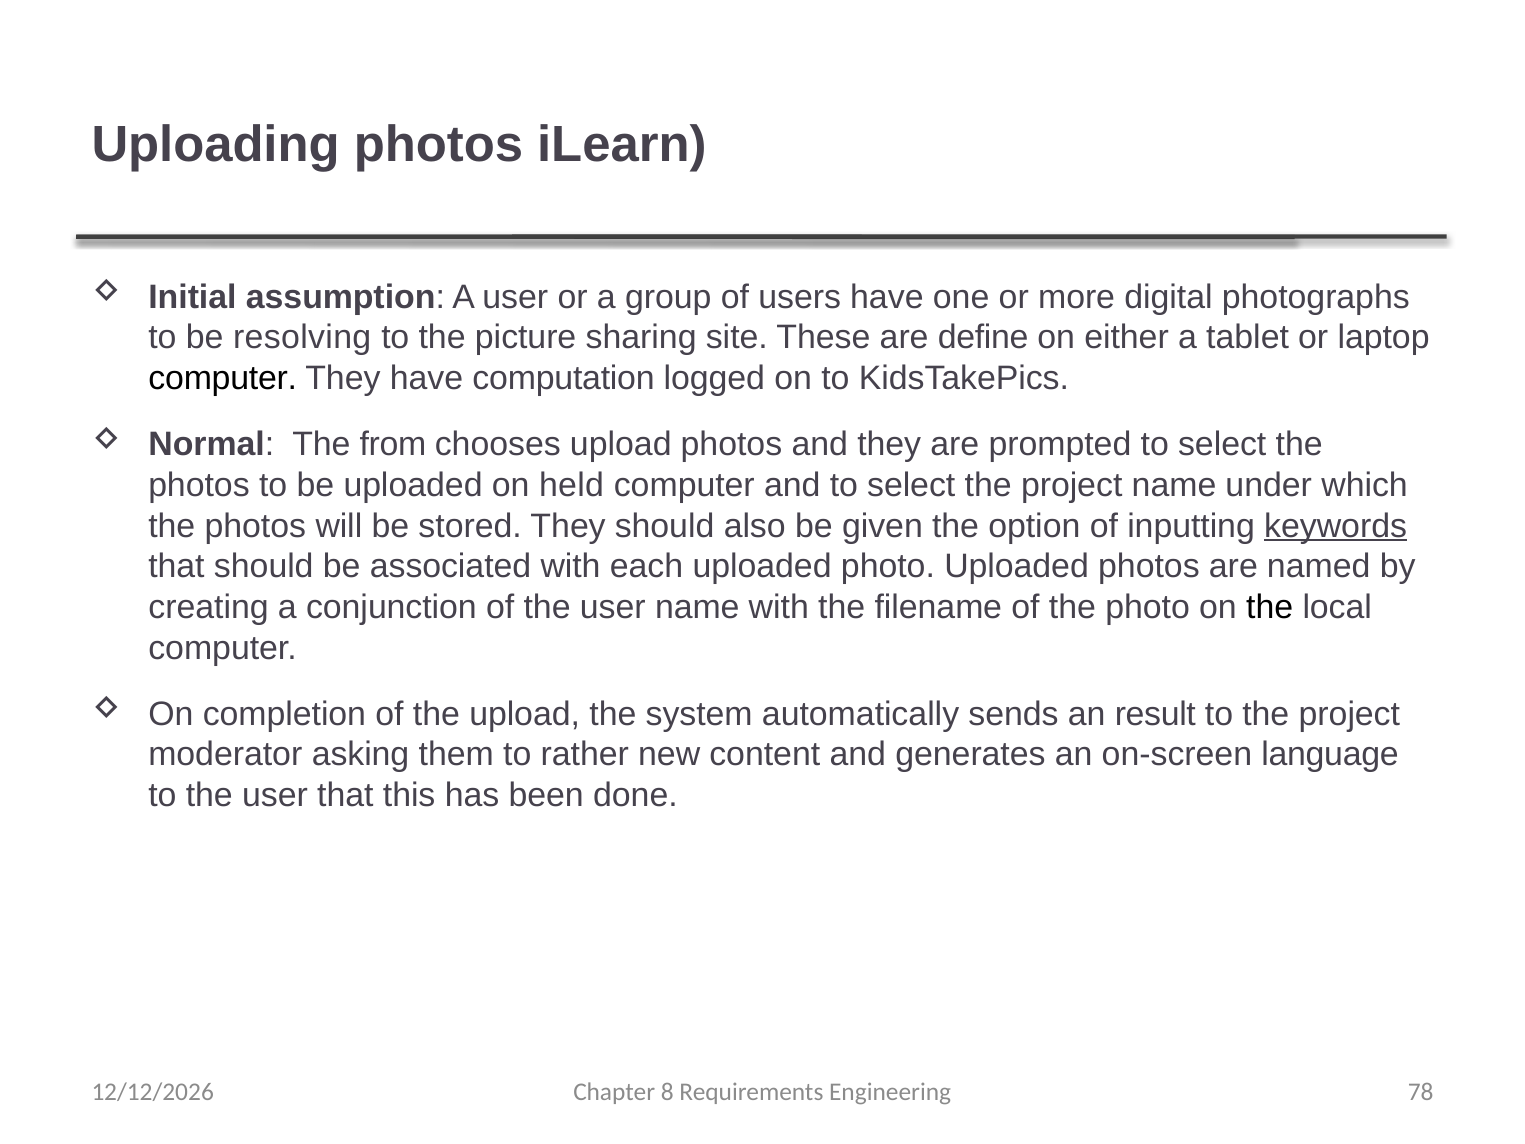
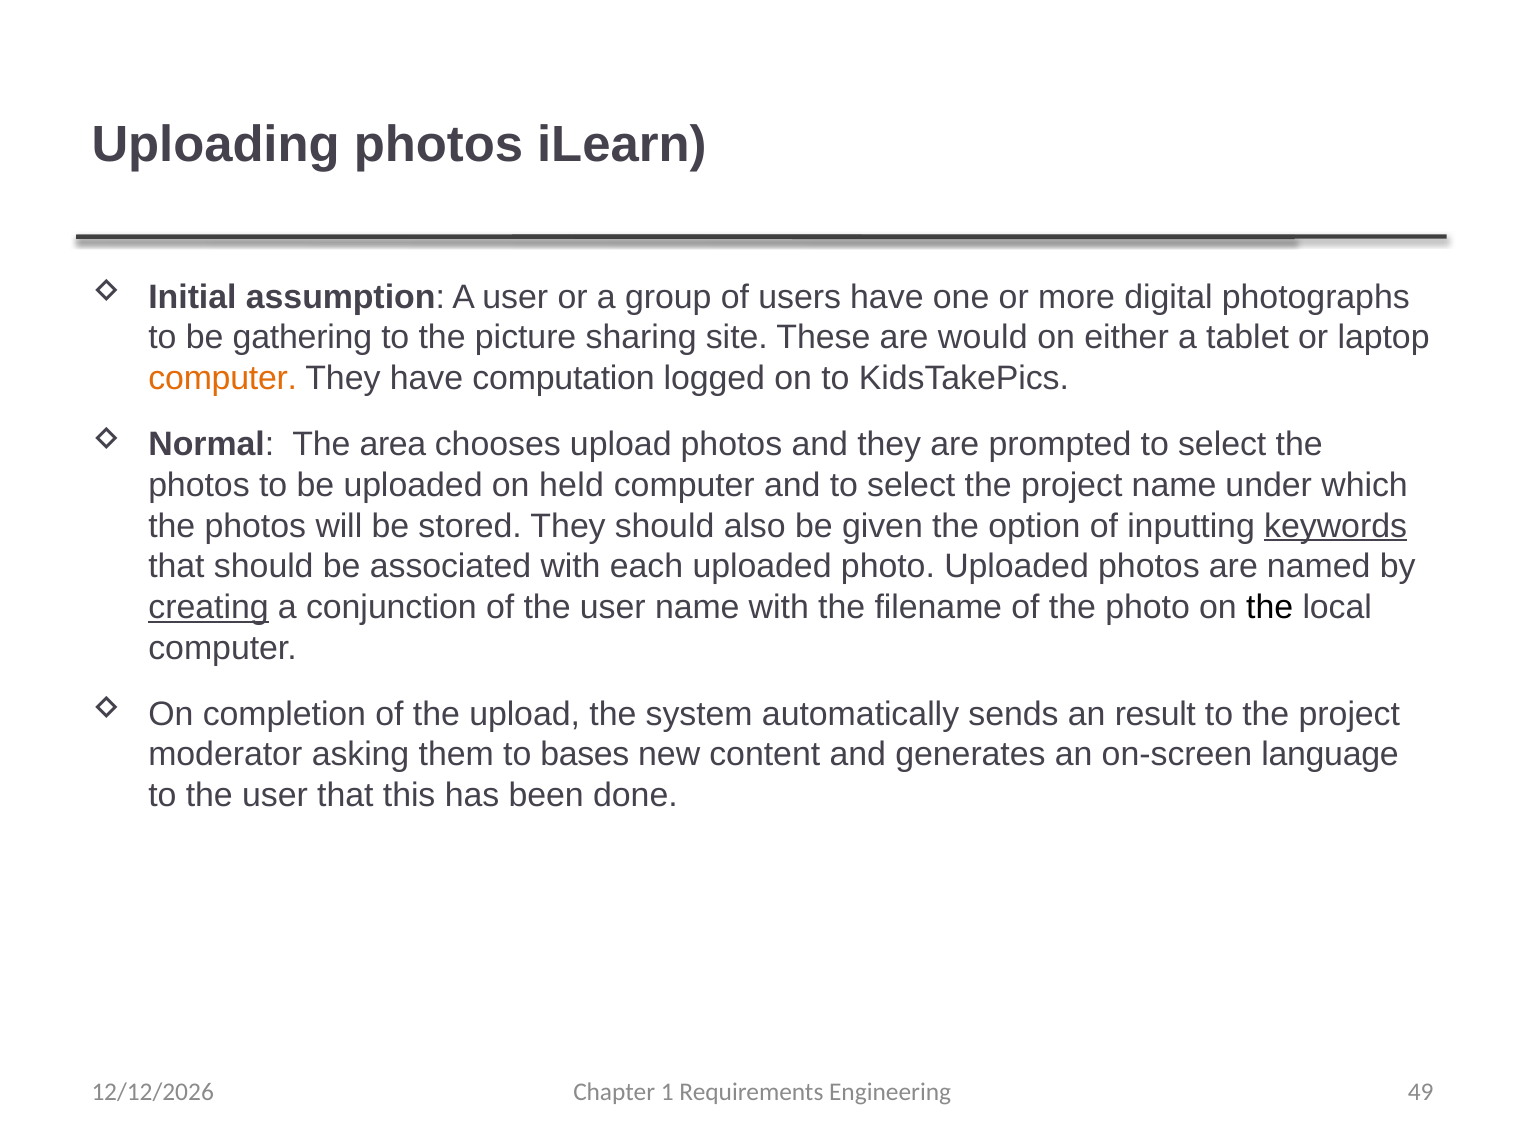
resolving: resolving -> gathering
define: define -> would
computer at (223, 378) colour: black -> orange
from: from -> area
creating underline: none -> present
rather: rather -> bases
8: 8 -> 1
78: 78 -> 49
